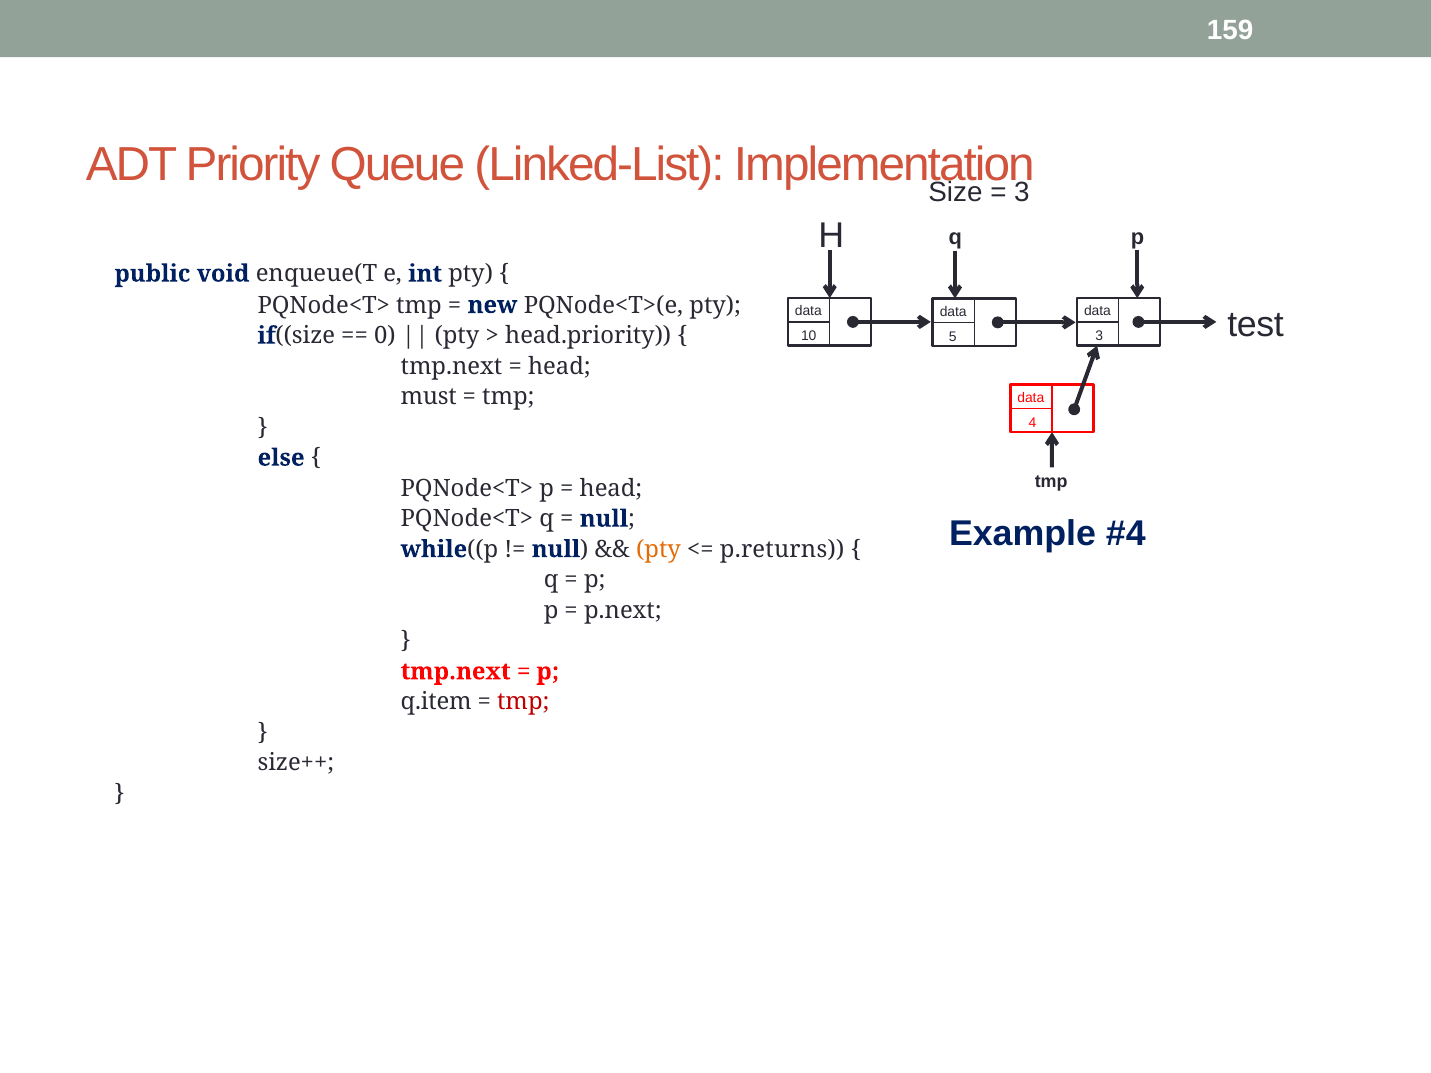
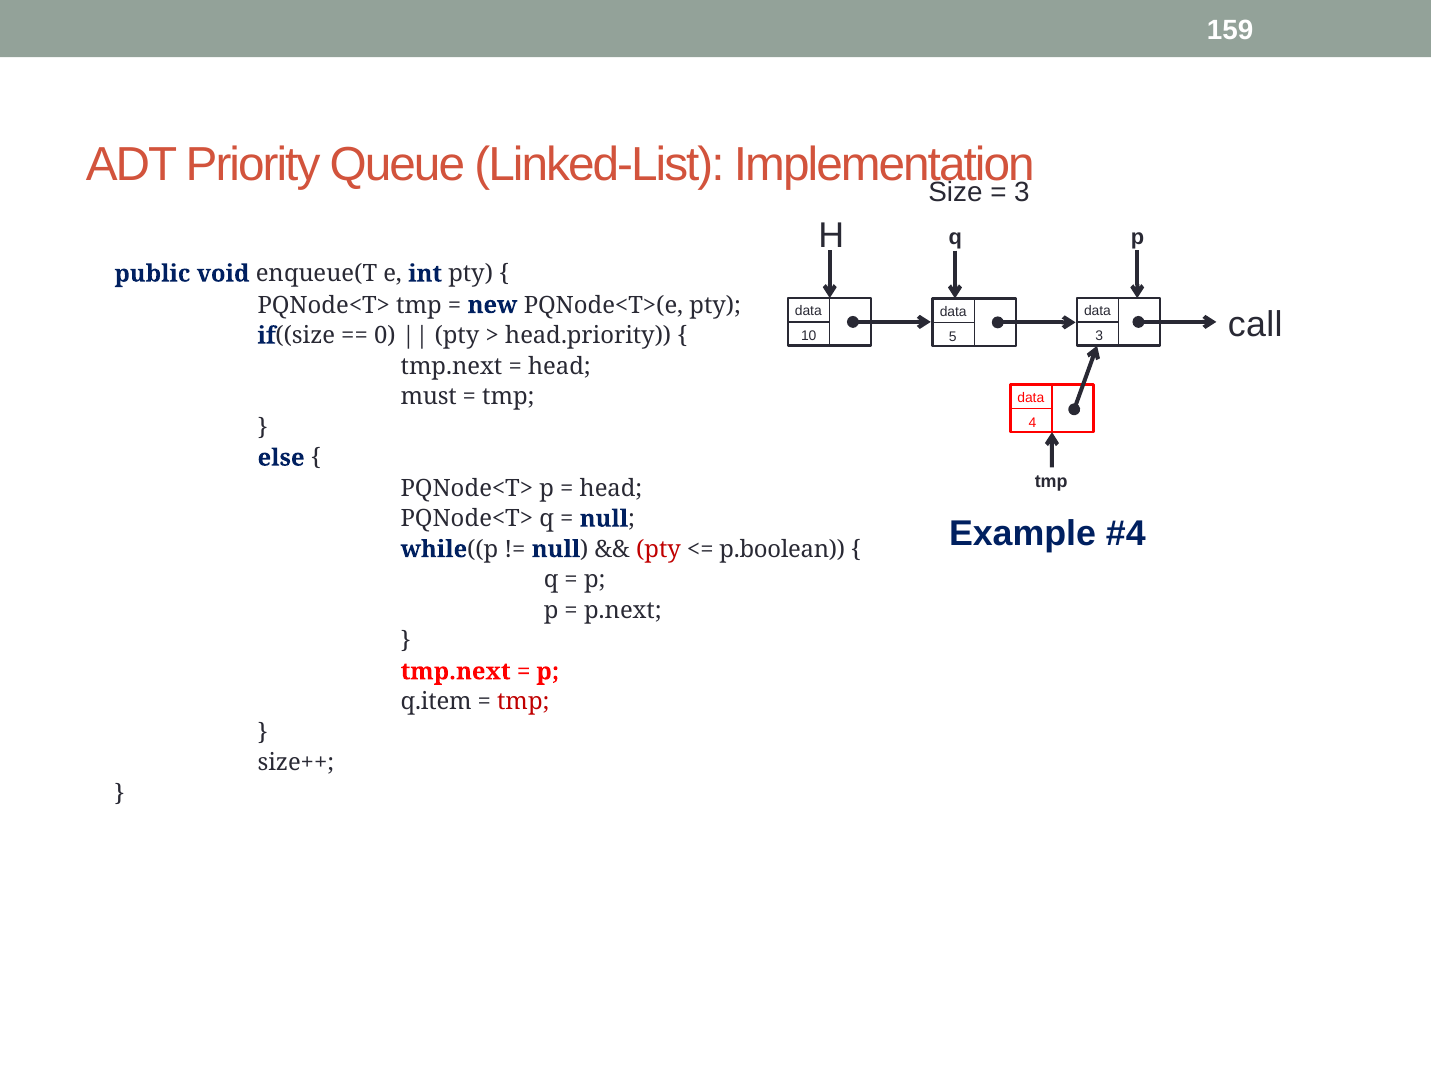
test: test -> call
pty at (659, 549) colour: orange -> red
p.returns: p.returns -> p.boolean
